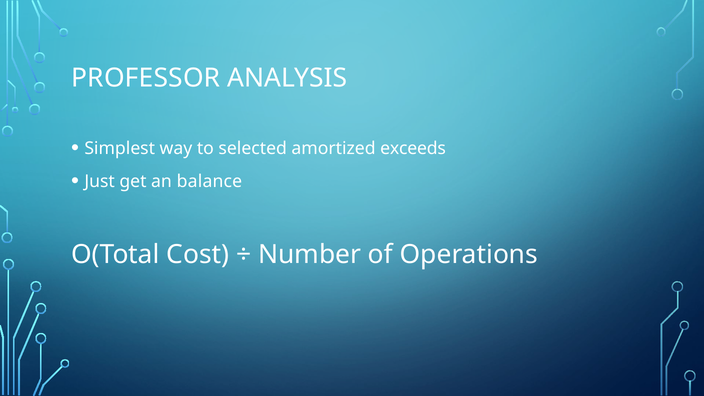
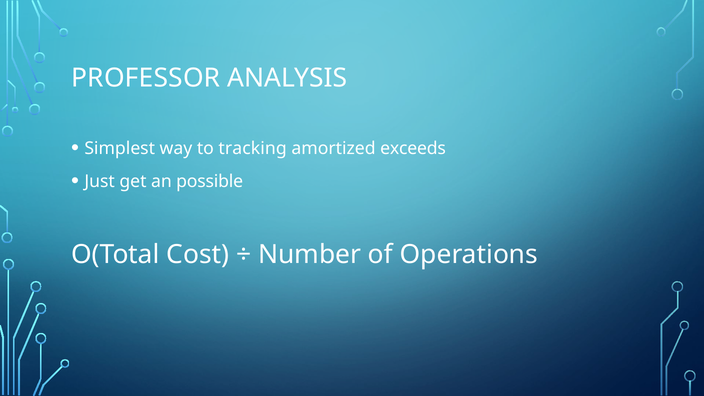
selected: selected -> tracking
balance: balance -> possible
